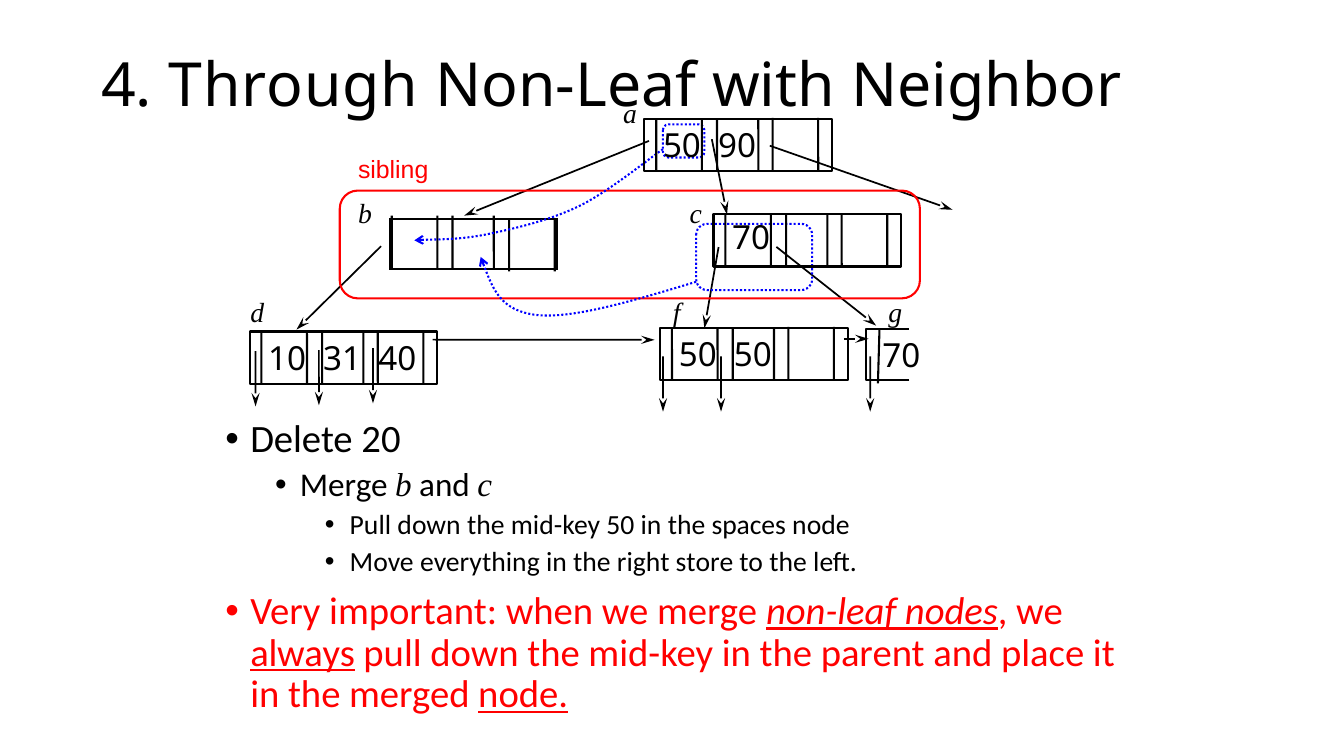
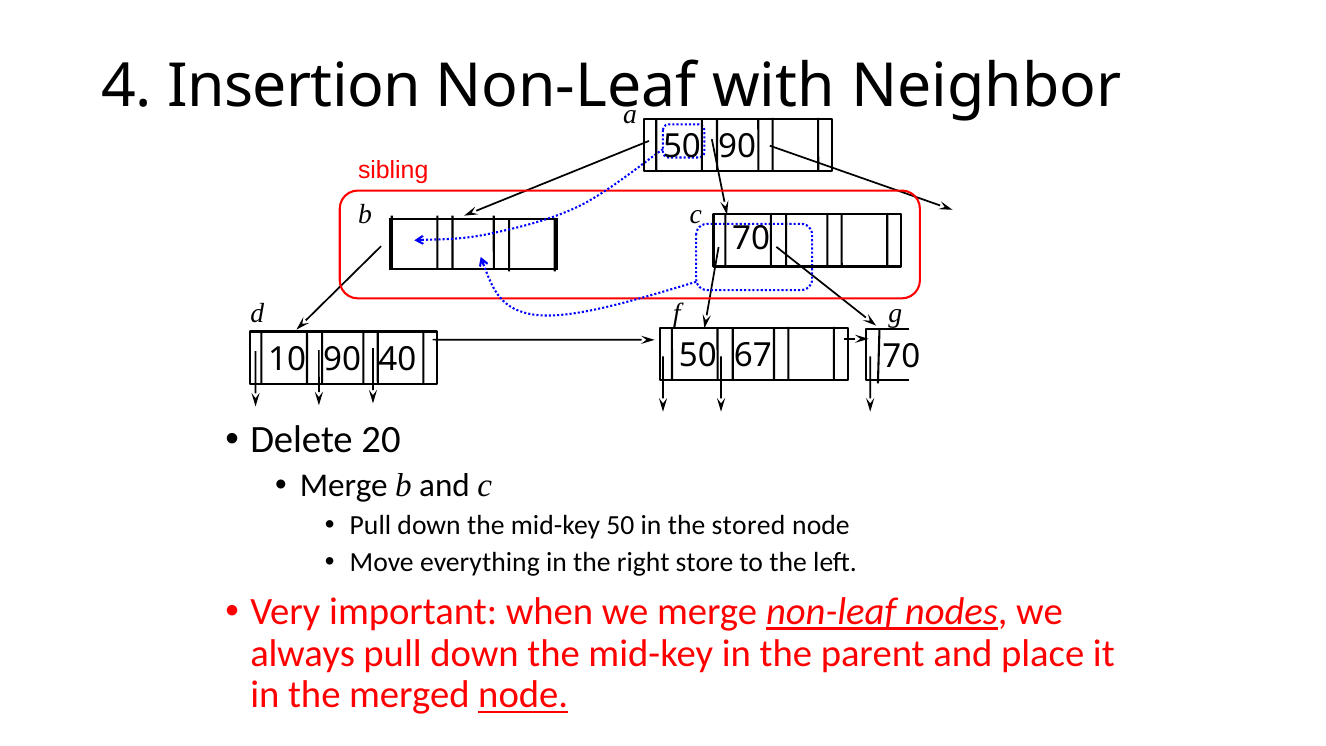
Through: Through -> Insertion
50 50: 50 -> 67
10 31: 31 -> 90
spaces: spaces -> stored
always underline: present -> none
